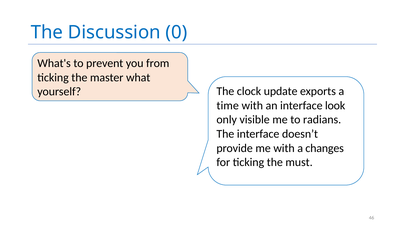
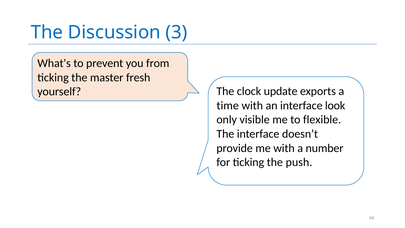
0: 0 -> 3
what: what -> fresh
radians: radians -> flexible
changes: changes -> number
must: must -> push
